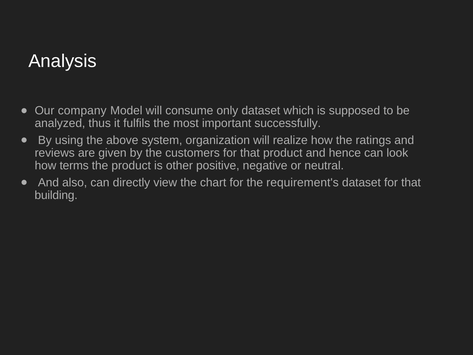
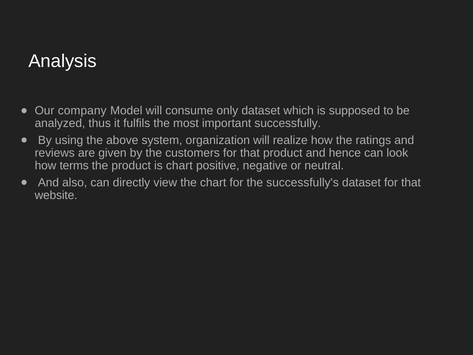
is other: other -> chart
requirement's: requirement's -> successfully's
building: building -> website
